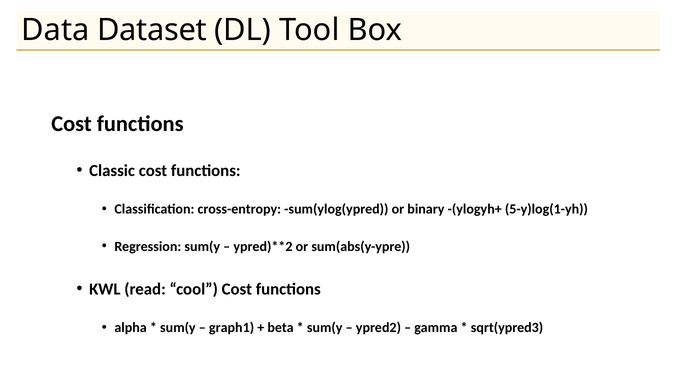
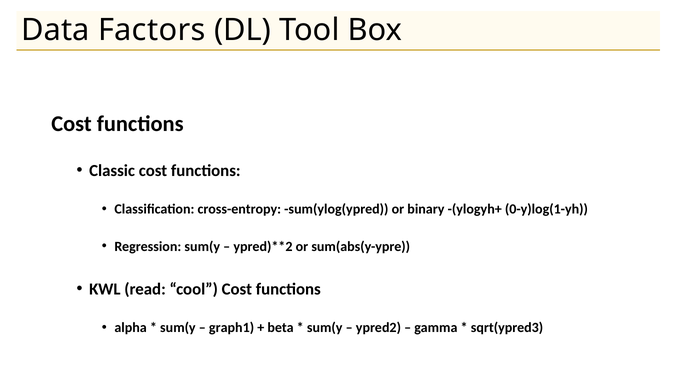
Dataset: Dataset -> Factors
5-y)log(1-yh: 5-y)log(1-yh -> 0-y)log(1-yh
